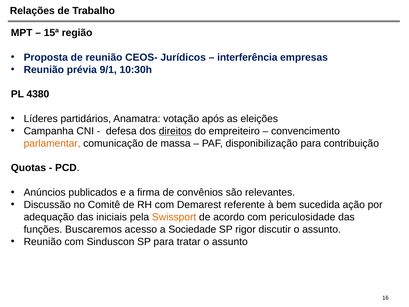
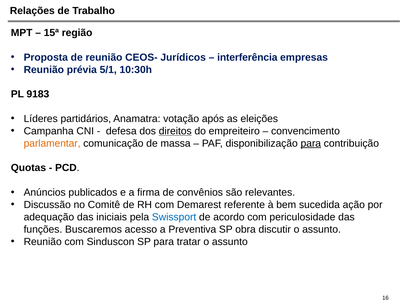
9/1: 9/1 -> 5/1
4380: 4380 -> 9183
para at (311, 143) underline: none -> present
Swissport colour: orange -> blue
Sociedade: Sociedade -> Preventiva
rigor: rigor -> obra
